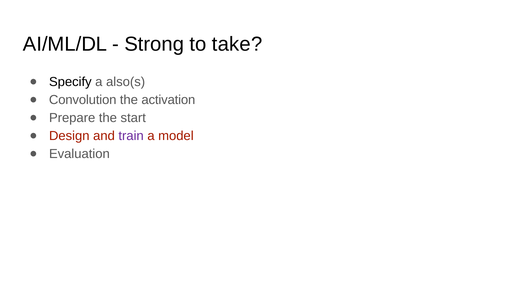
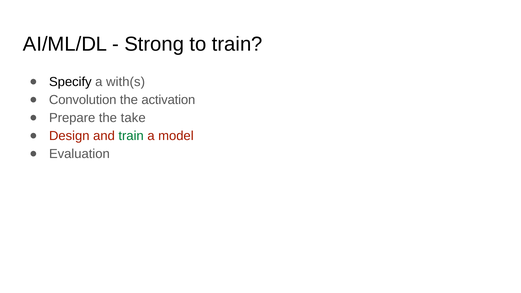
to take: take -> train
also(s: also(s -> with(s
start: start -> take
train at (131, 136) colour: purple -> green
